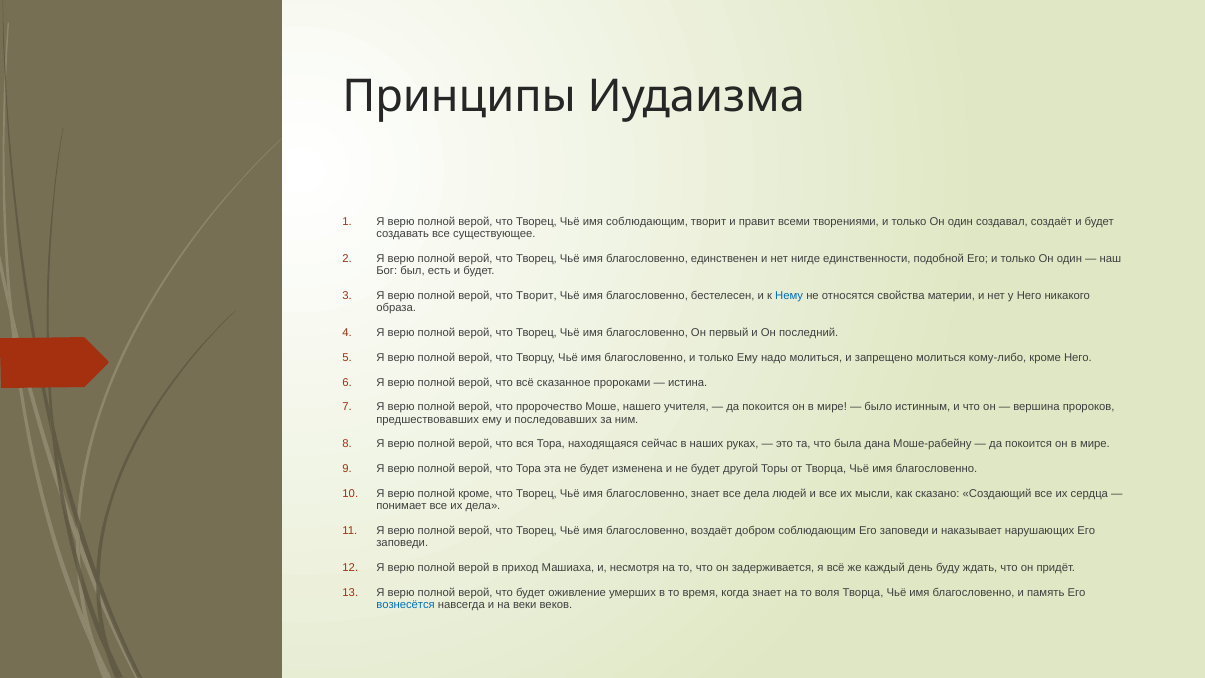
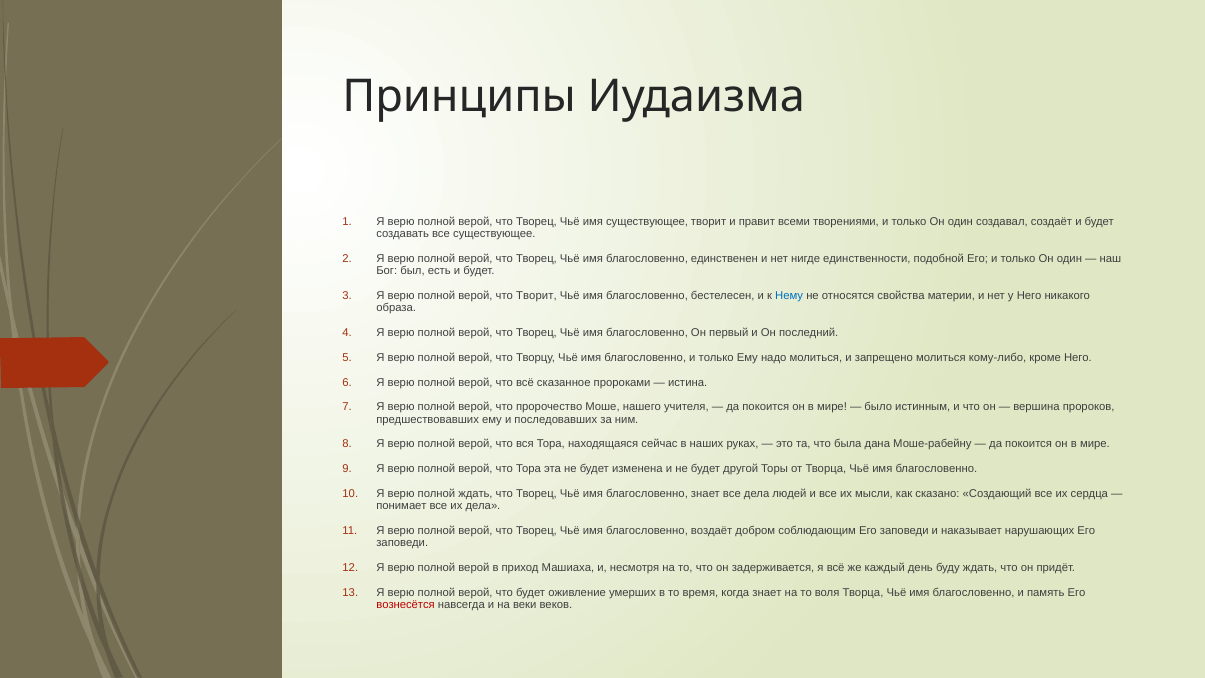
имя соблюдающим: соблюдающим -> существующее
полной кроме: кроме -> ждать
вознесётся colour: blue -> red
